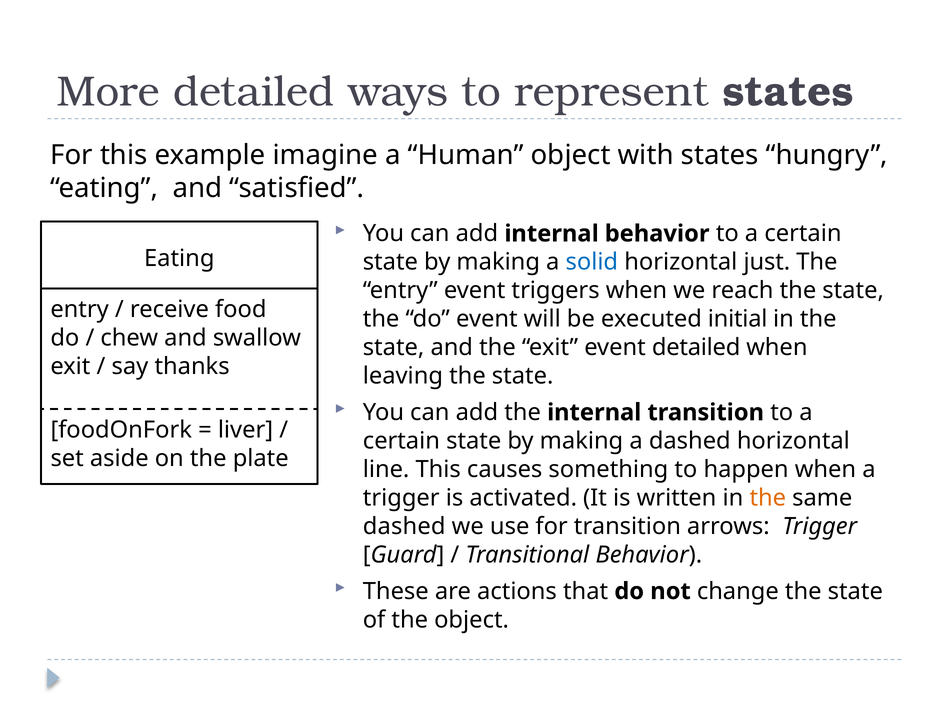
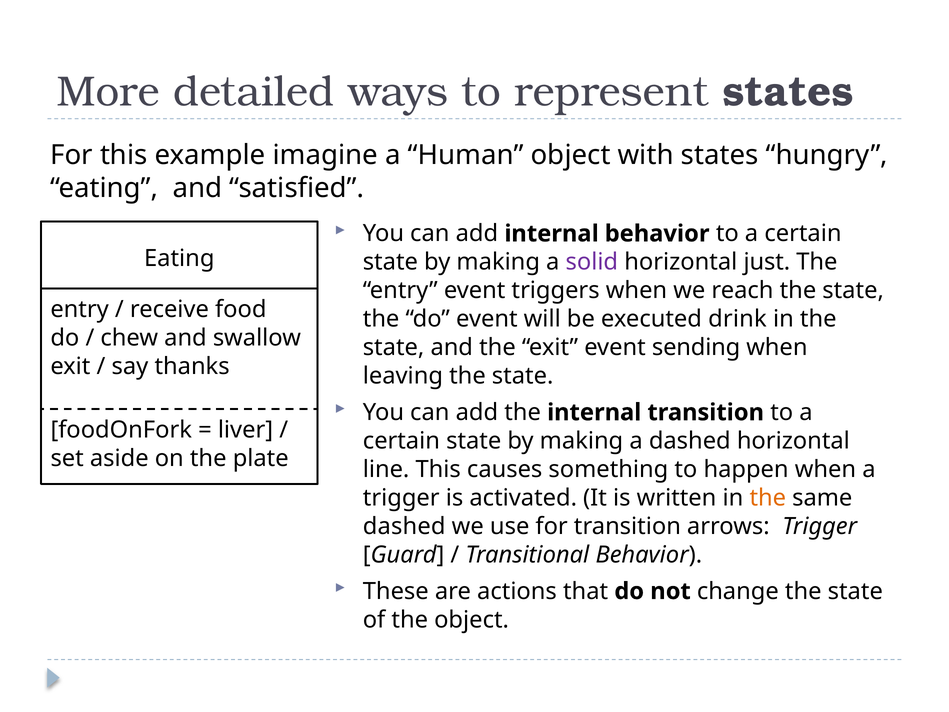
solid colour: blue -> purple
initial: initial -> drink
event detailed: detailed -> sending
